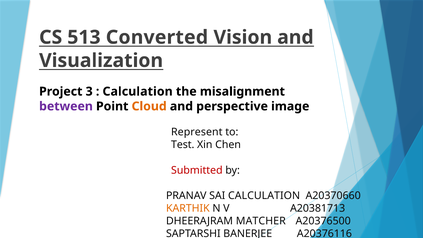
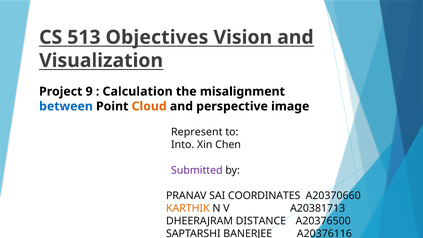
Converted: Converted -> Objectives
3: 3 -> 9
between colour: purple -> blue
Test: Test -> Into
Submitted colour: red -> purple
SAI CALCULATION: CALCULATION -> COORDINATES
MATCHER: MATCHER -> DISTANCE
